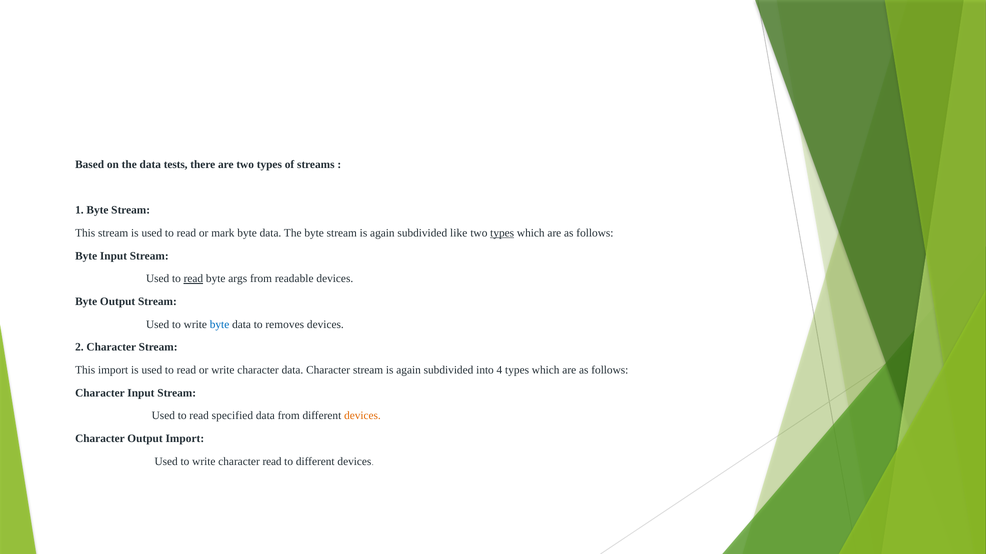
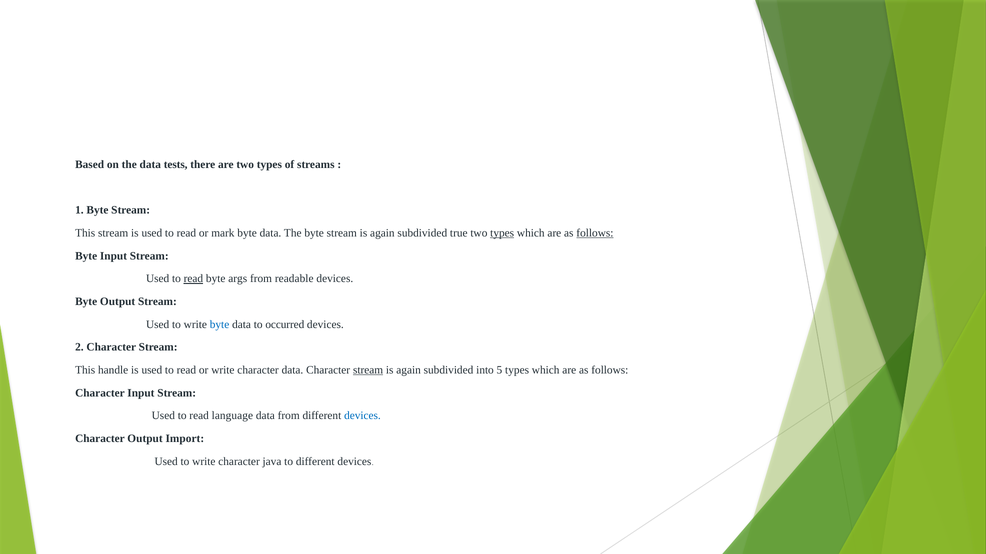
like: like -> true
follows at (595, 233) underline: none -> present
removes: removes -> occurred
This import: import -> handle
stream at (368, 370) underline: none -> present
4: 4 -> 5
specified: specified -> language
devices at (362, 416) colour: orange -> blue
character read: read -> java
